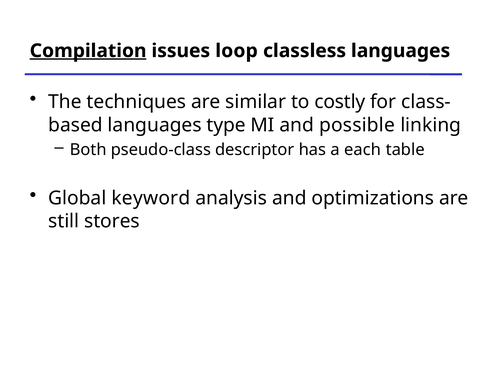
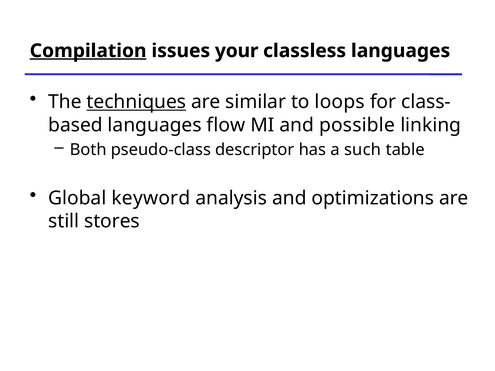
loop: loop -> your
techniques underline: none -> present
costly: costly -> loops
type: type -> flow
each: each -> such
